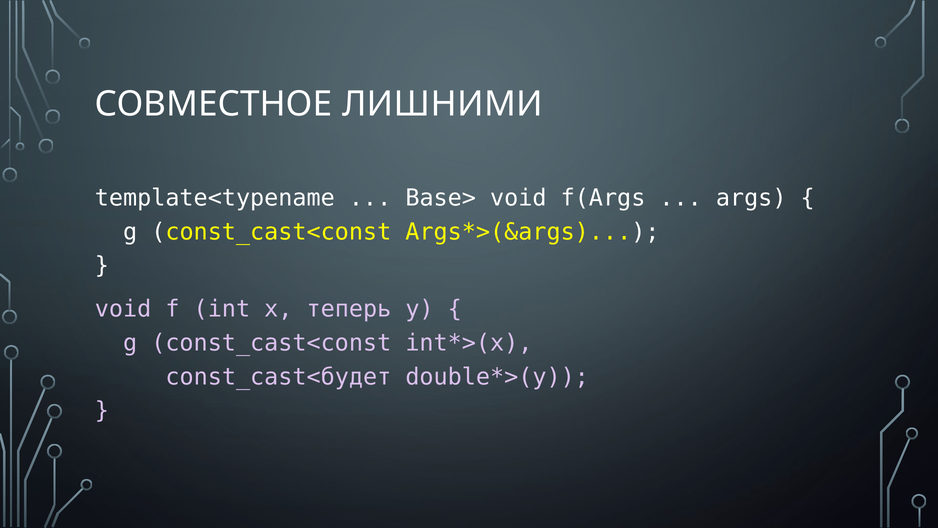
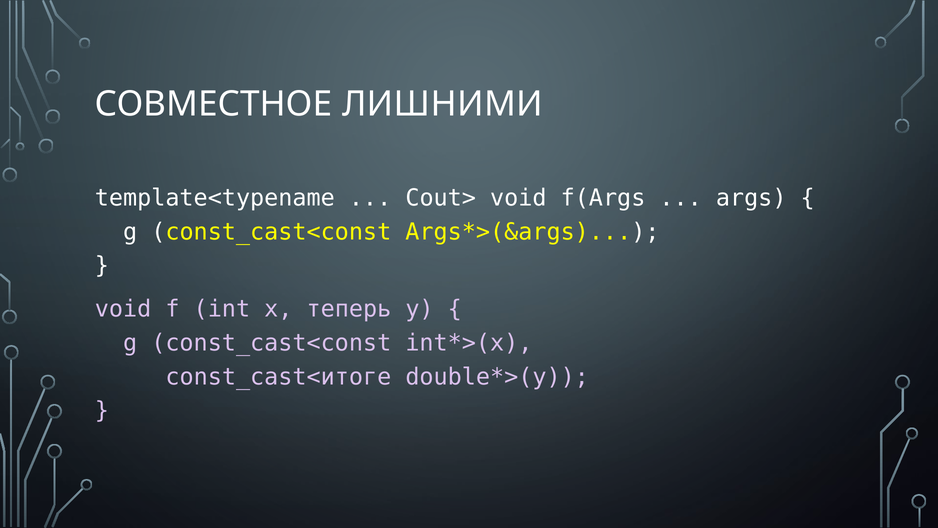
Base>: Base> -> Cout>
const_cast<будет: const_cast<будет -> const_cast<итоге
